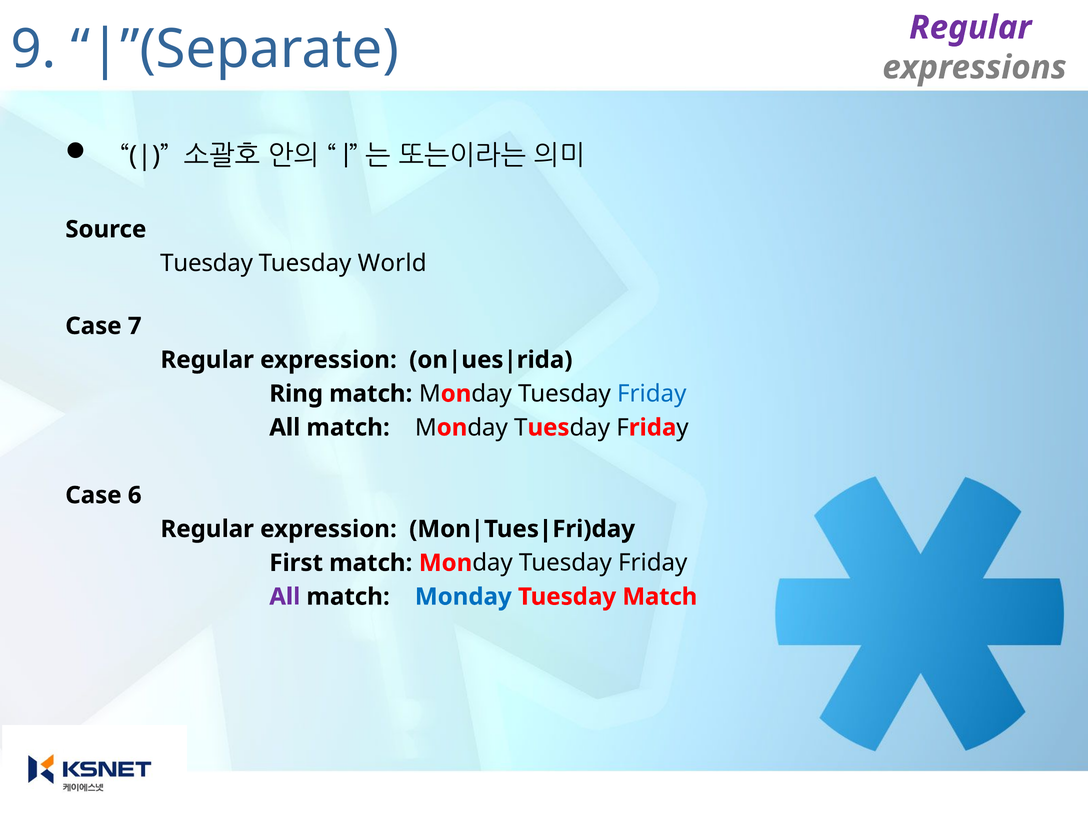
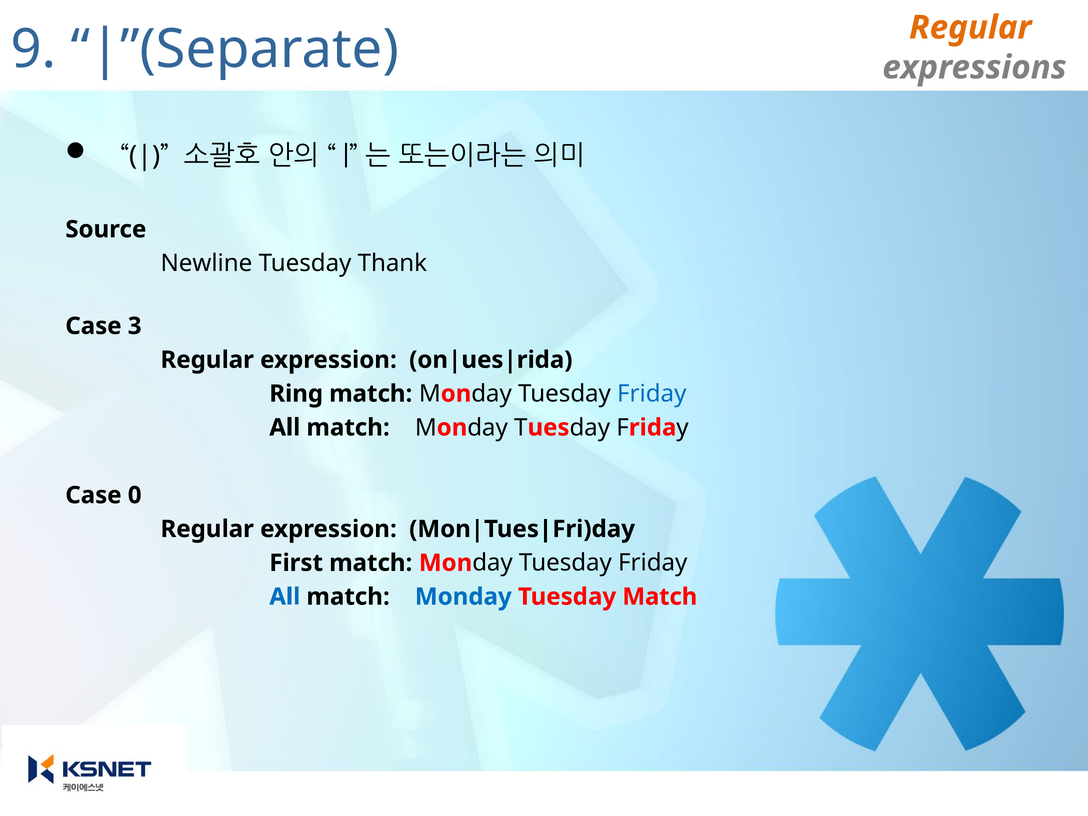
Regular at (970, 28) colour: purple -> orange
Tuesday at (207, 263): Tuesday -> Newline
World: World -> Thank
7: 7 -> 3
6: 6 -> 0
All at (285, 597) colour: purple -> blue
